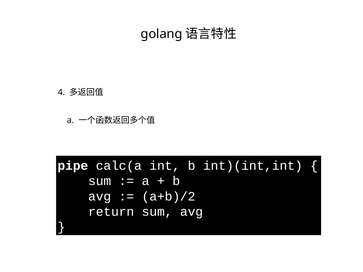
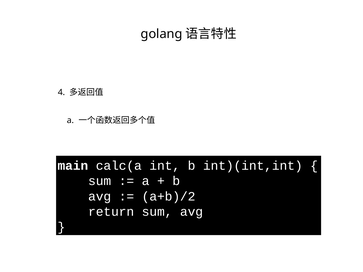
pipe: pipe -> main
